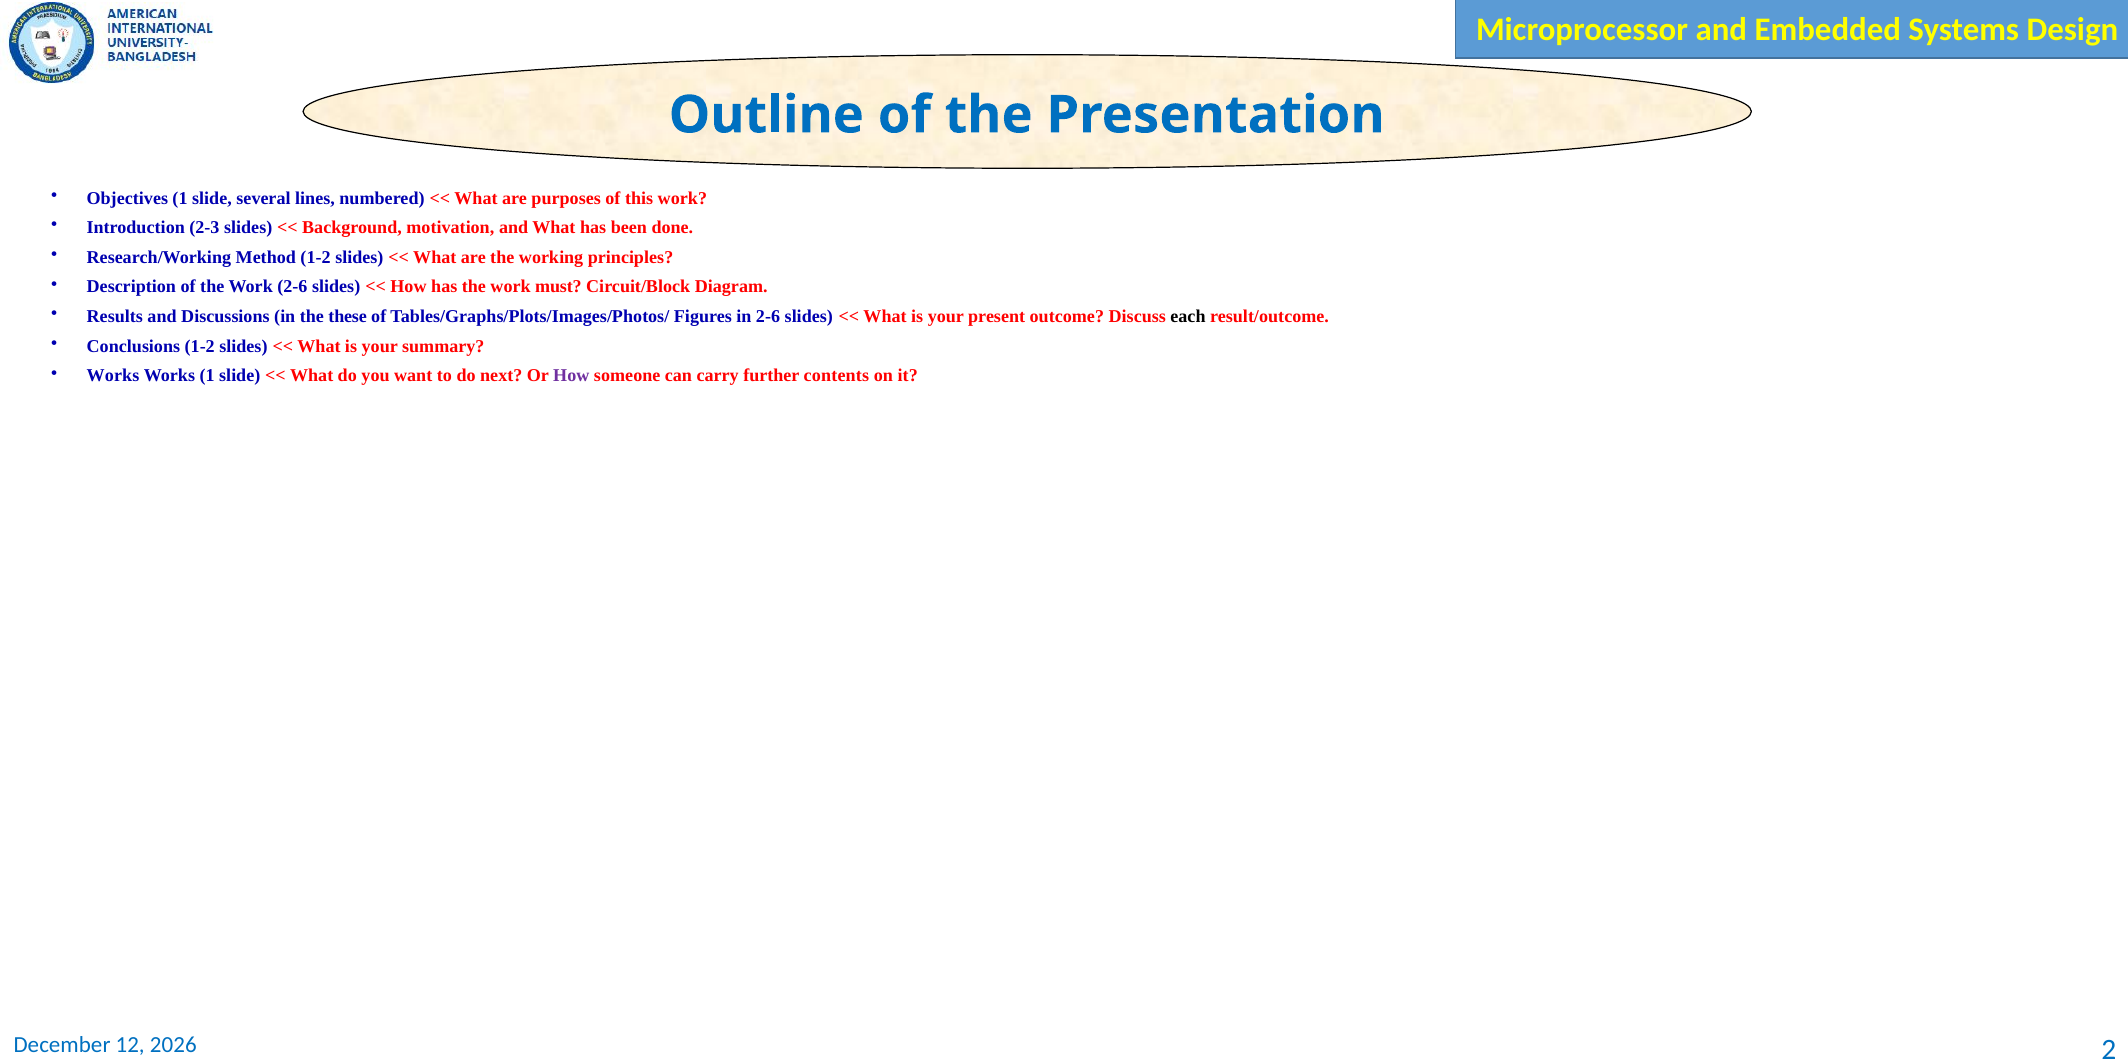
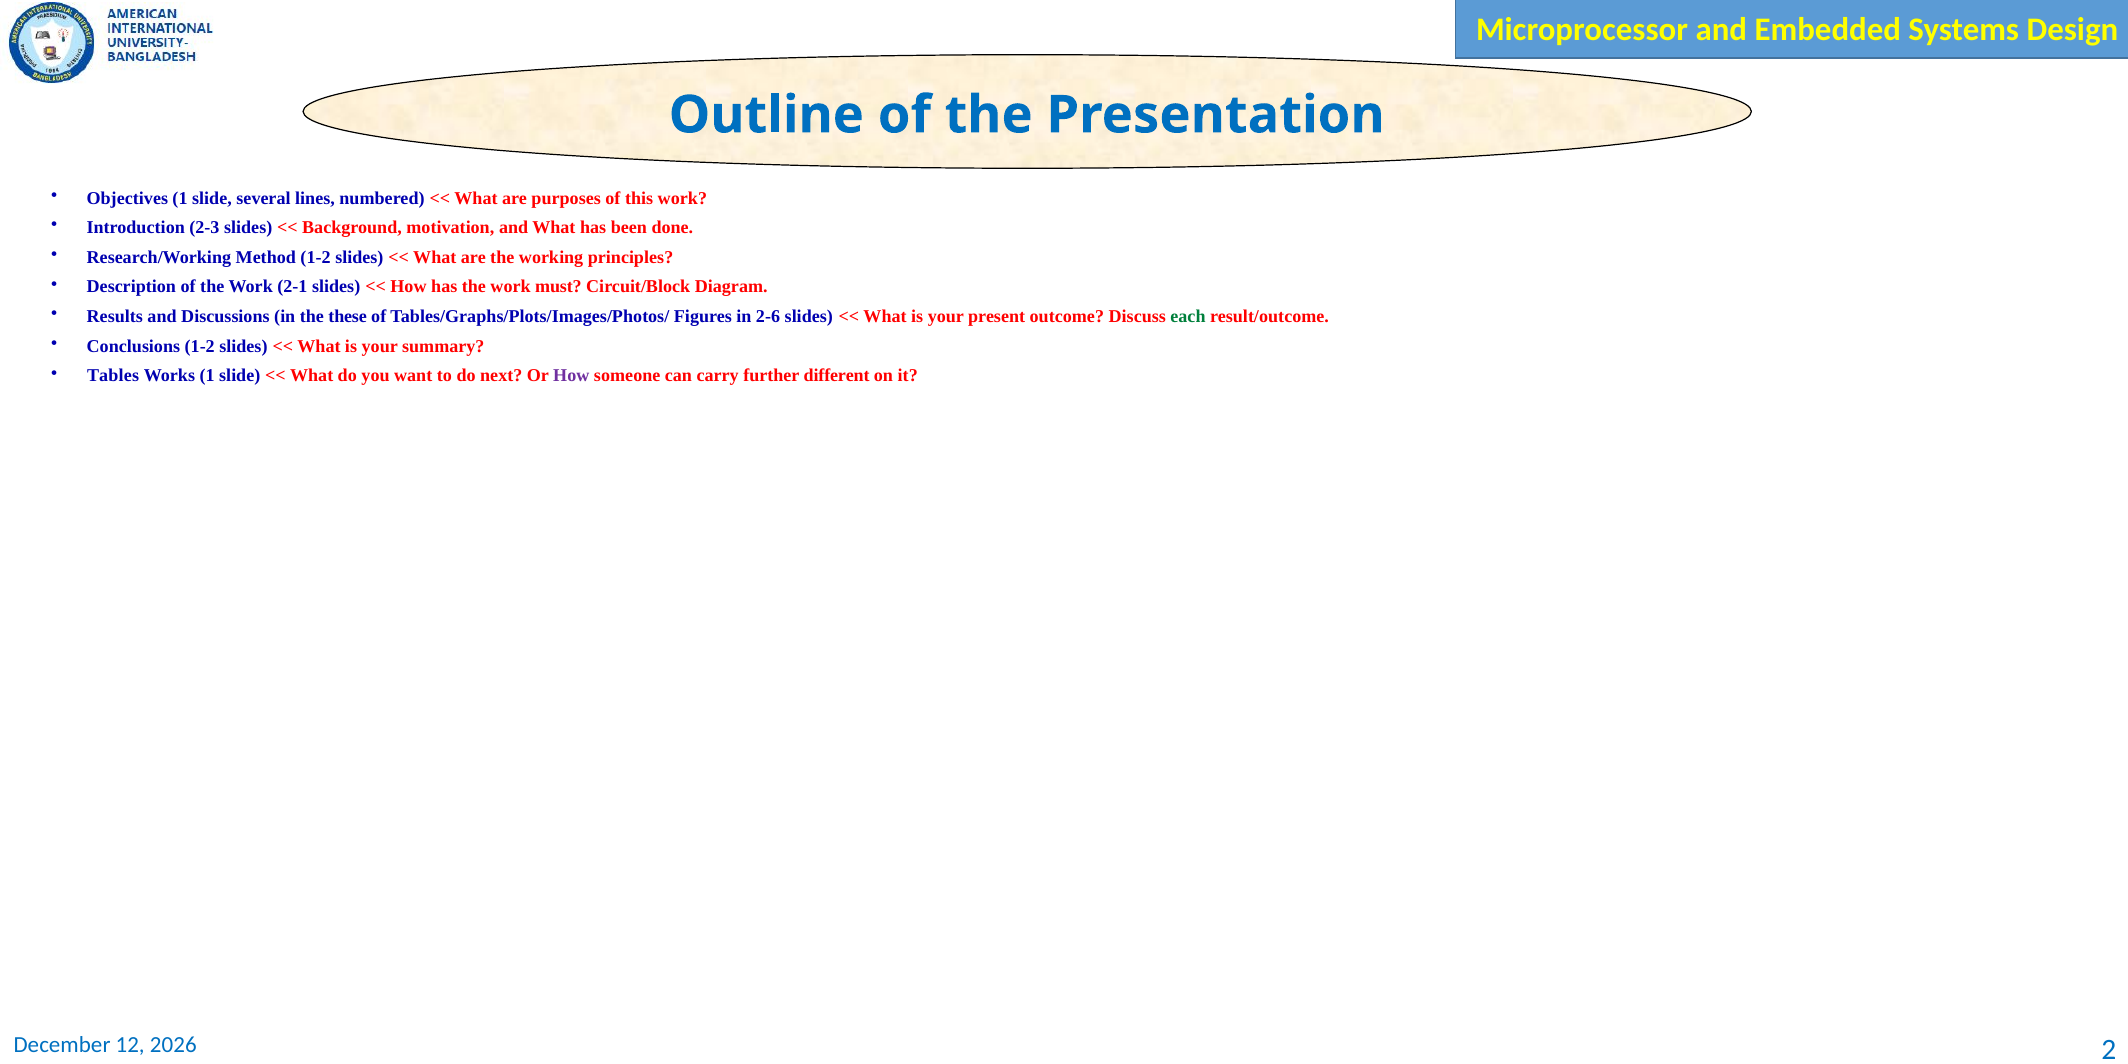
Work 2-6: 2-6 -> 2-1
each colour: black -> green
Works at (113, 376): Works -> Tables
contents: contents -> different
